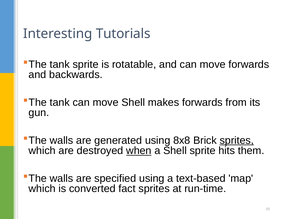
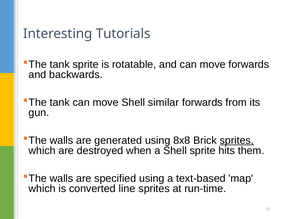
makes: makes -> similar
when underline: present -> none
fact: fact -> line
